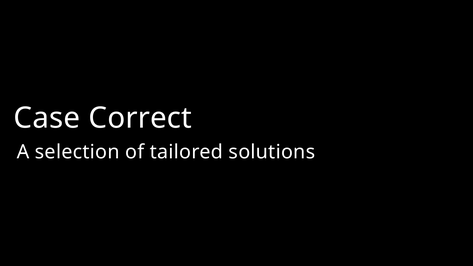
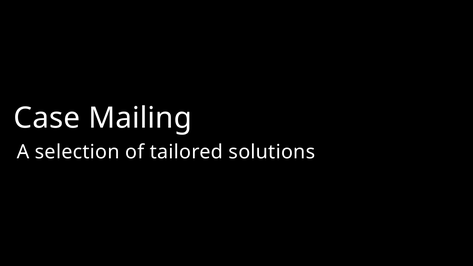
Correct: Correct -> Mailing
